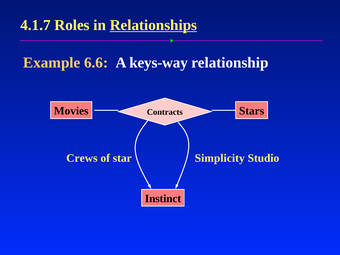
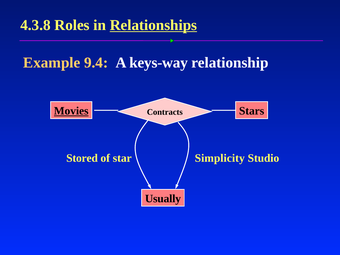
4.1.7: 4.1.7 -> 4.3.8
6.6: 6.6 -> 9.4
Movies underline: none -> present
Crews: Crews -> Stored
Instinct: Instinct -> Usually
